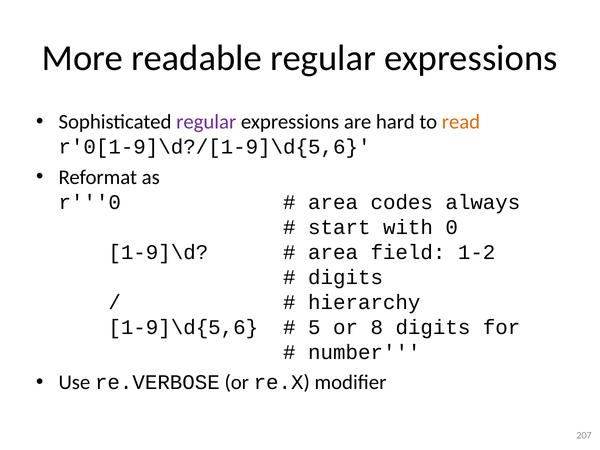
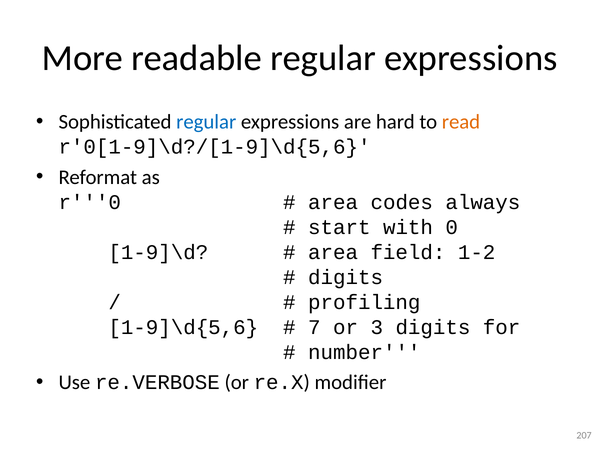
regular at (206, 122) colour: purple -> blue
hierarchy: hierarchy -> profiling
5: 5 -> 7
8: 8 -> 3
